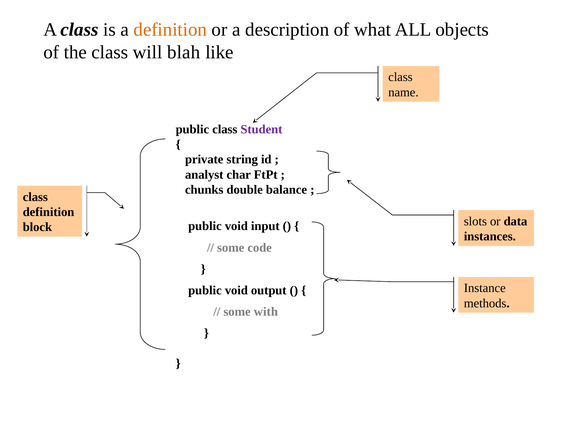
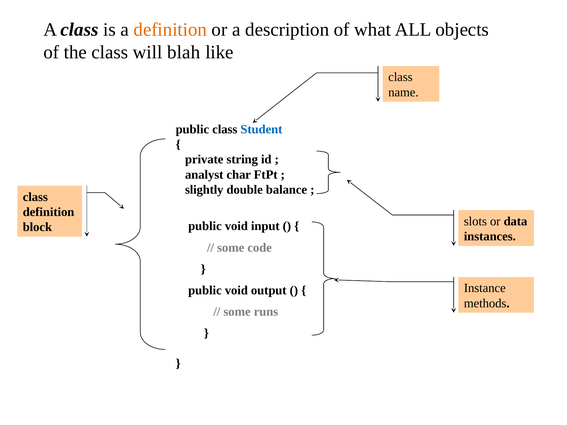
Student colour: purple -> blue
chunks: chunks -> slightly
with: with -> runs
